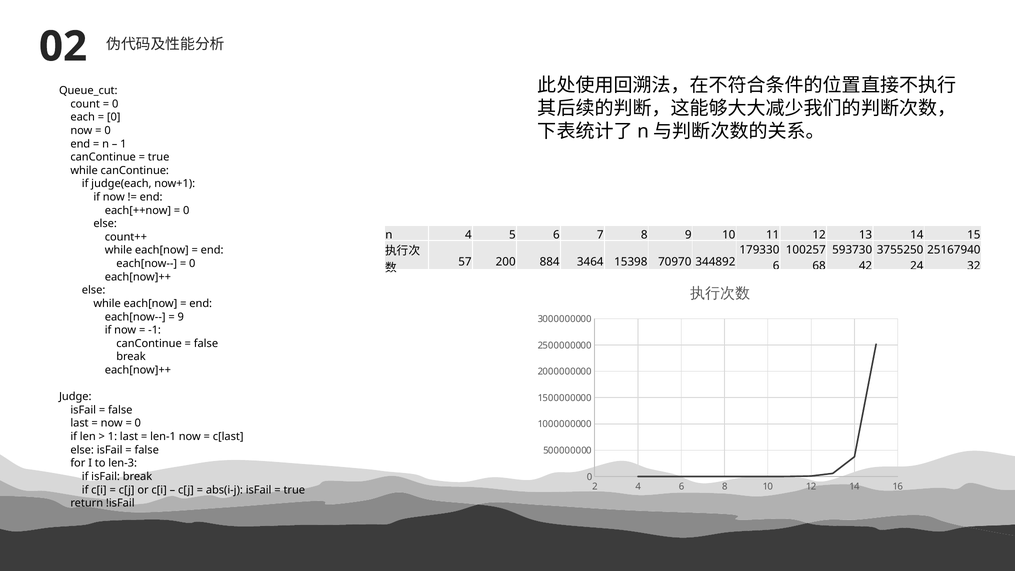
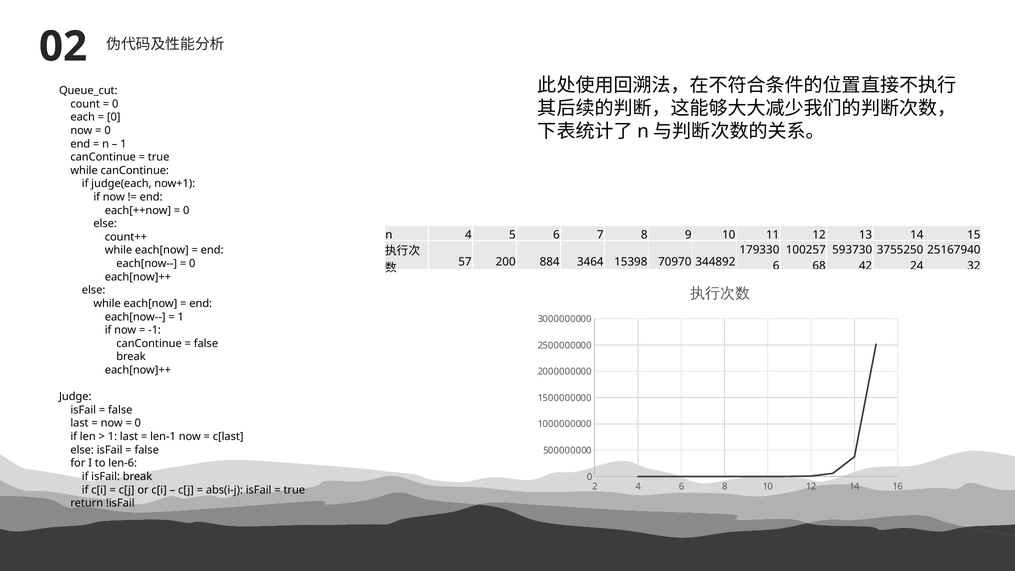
9 at (181, 317): 9 -> 1
len-3: len-3 -> len-6
